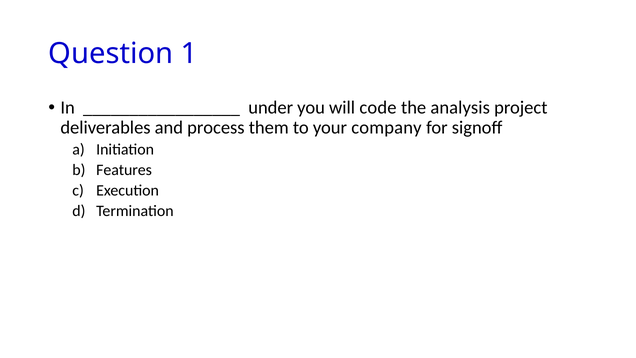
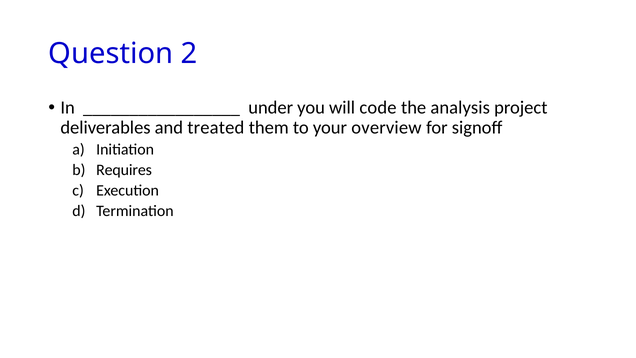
1: 1 -> 2
process: process -> treated
company: company -> overview
Features: Features -> Requires
